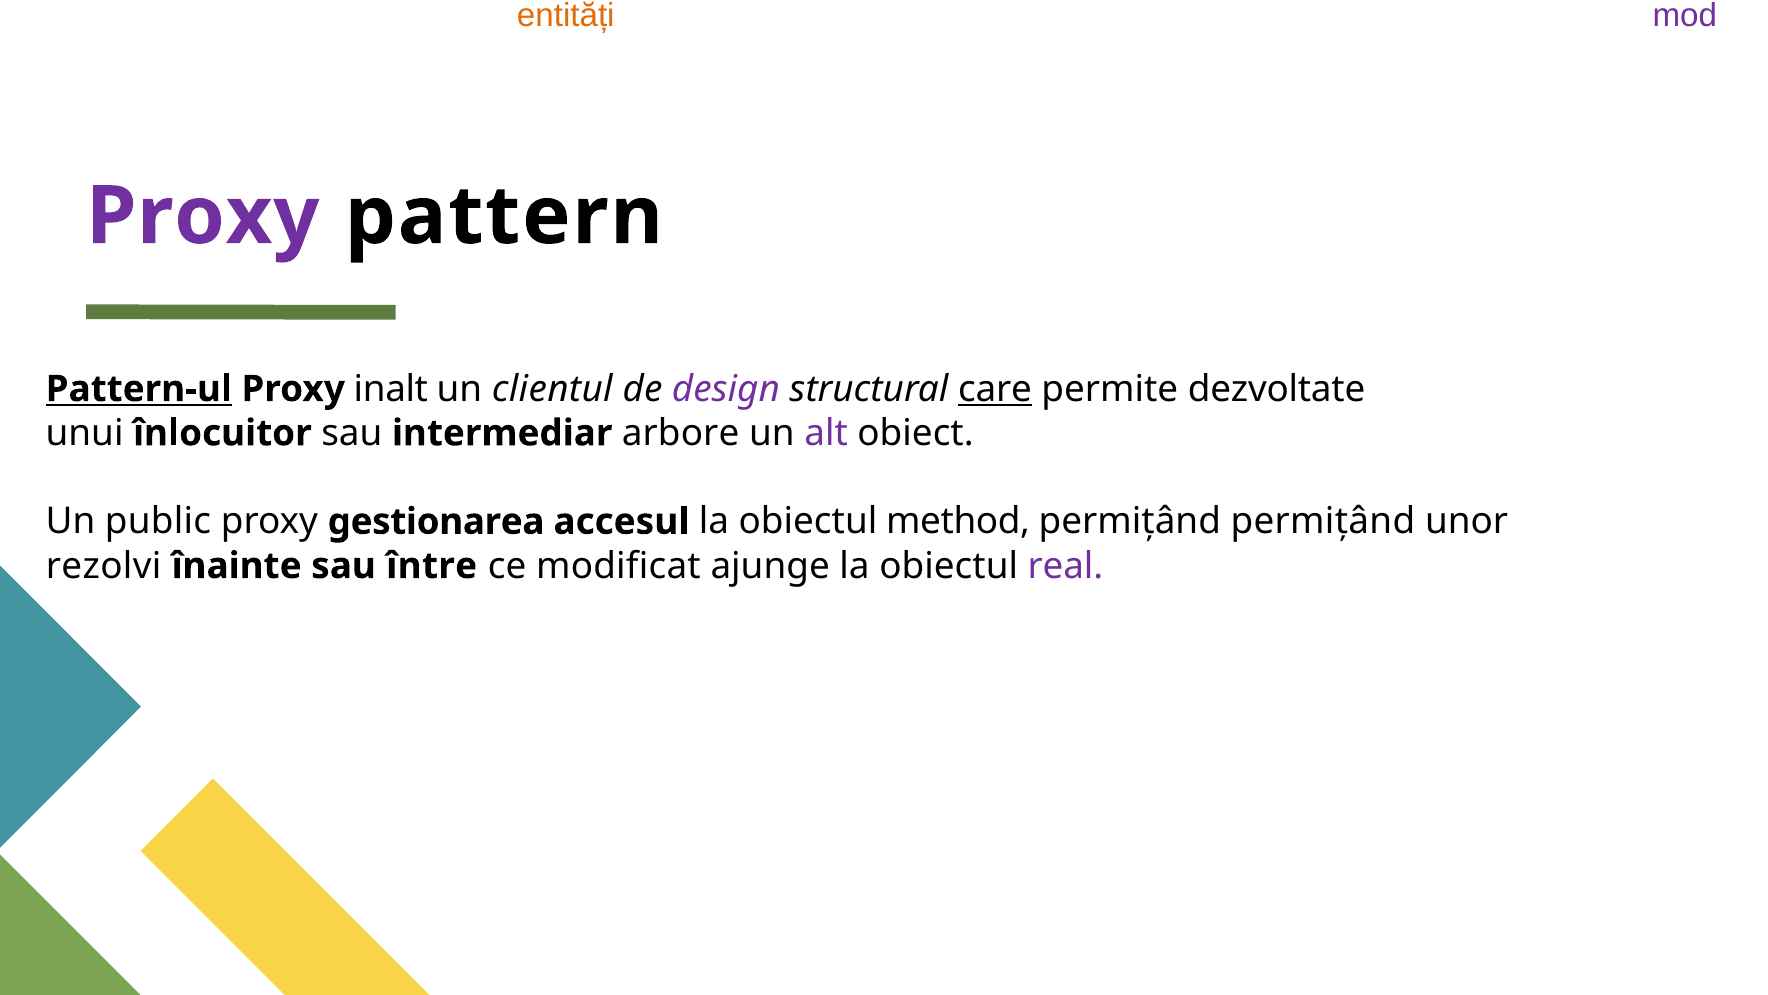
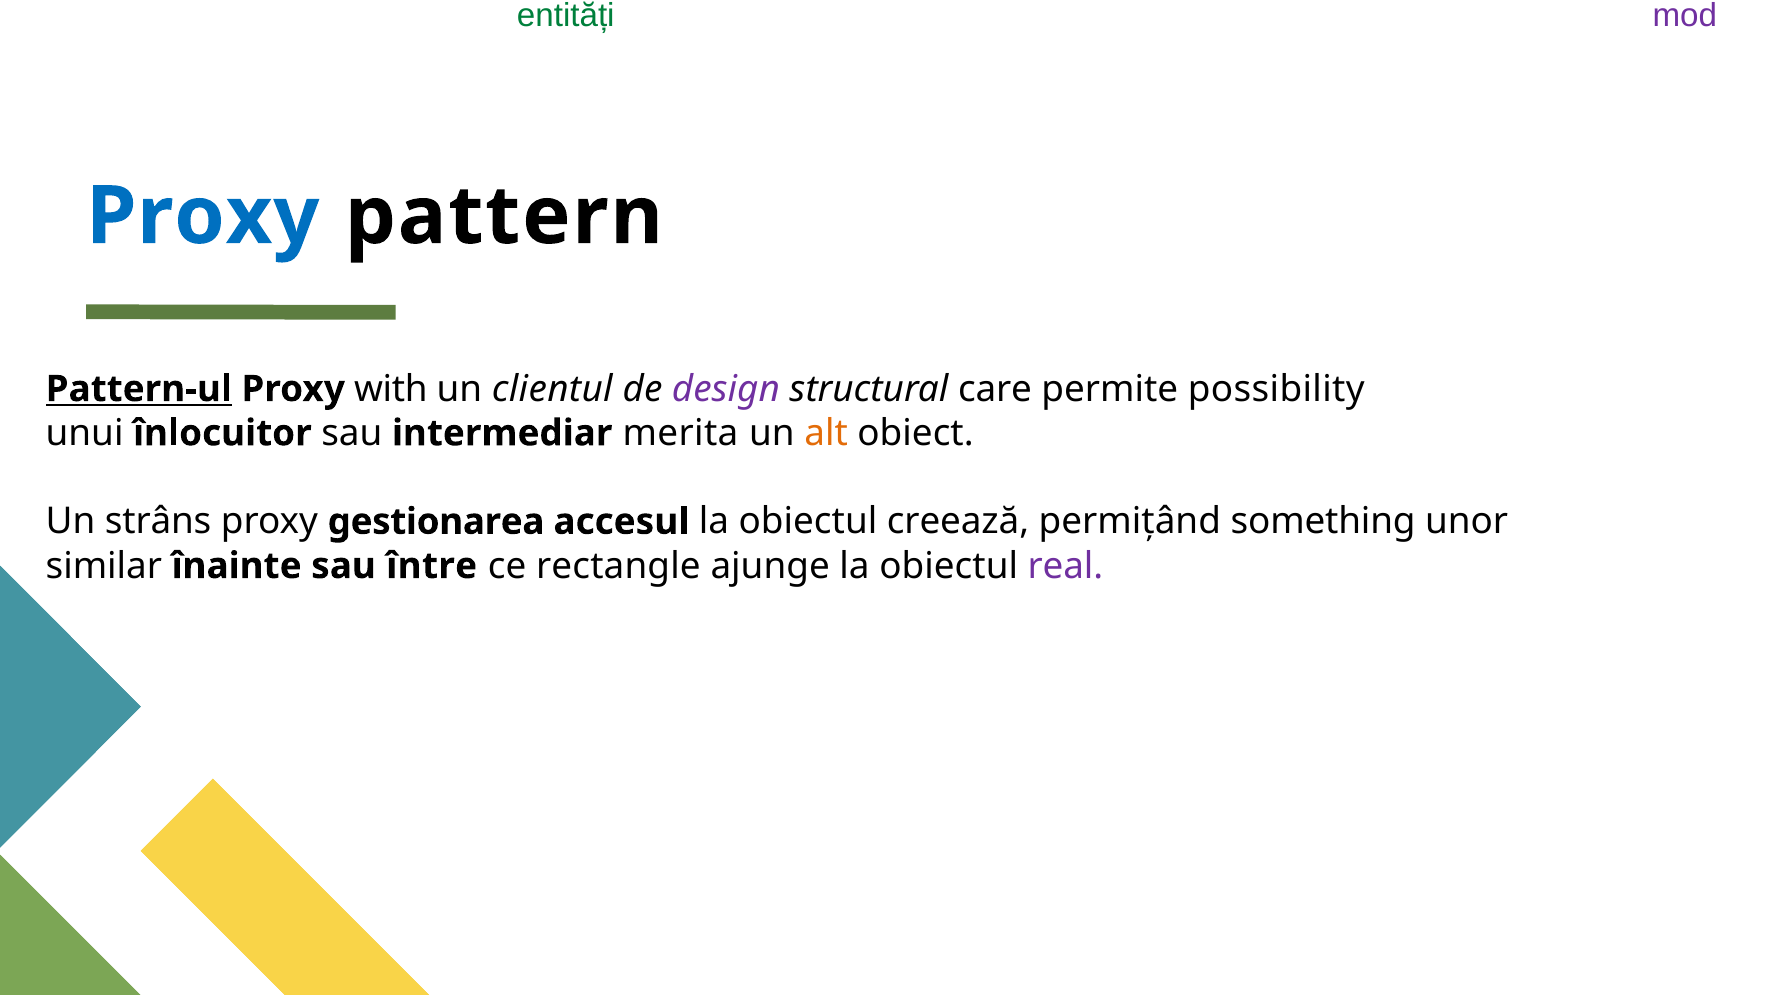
entități colour: orange -> green
Proxy at (203, 216) colour: purple -> blue
inalt: inalt -> with
care at (995, 389) underline: present -> none
permite dezvoltate: dezvoltate -> possibility
intermediar arbore: arbore -> merita
alt colour: purple -> orange
Un public: public -> strâns
method: method -> creează
permițând permițând: permițând -> something
rezolvi at (104, 566): rezolvi -> similar
modificat: modificat -> rectangle
